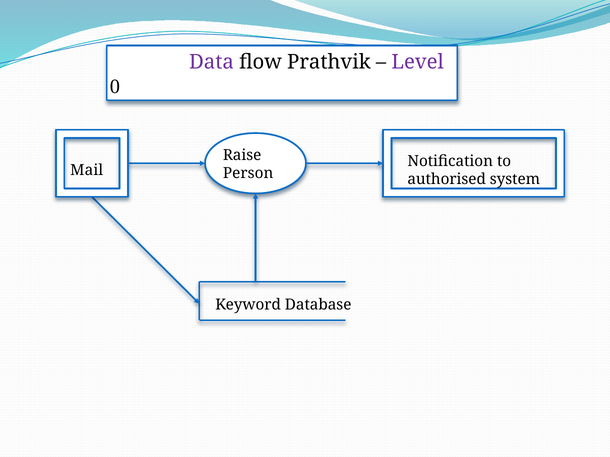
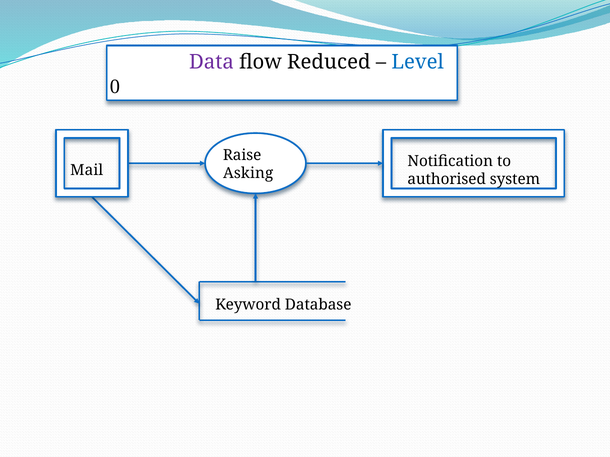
Prathvik: Prathvik -> Reduced
Level colour: purple -> blue
Person: Person -> Asking
